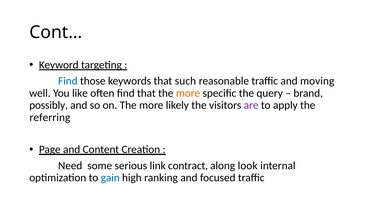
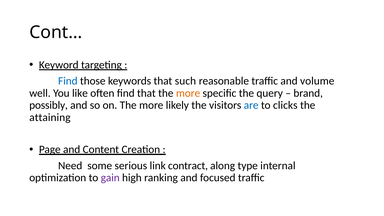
moving: moving -> volume
are colour: purple -> blue
apply: apply -> clicks
referring: referring -> attaining
look: look -> type
gain colour: blue -> purple
